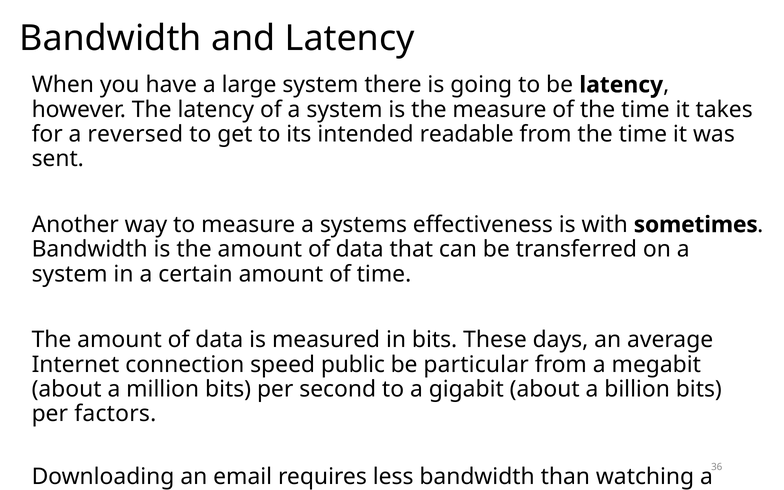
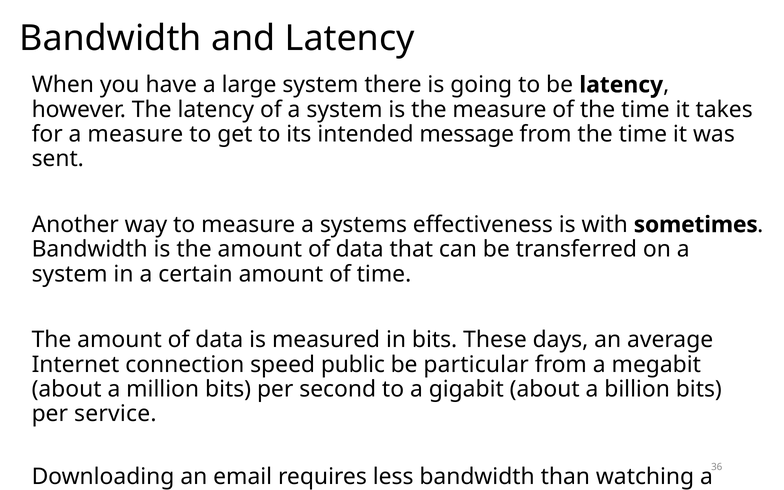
a reversed: reversed -> measure
readable: readable -> message
factors: factors -> service
